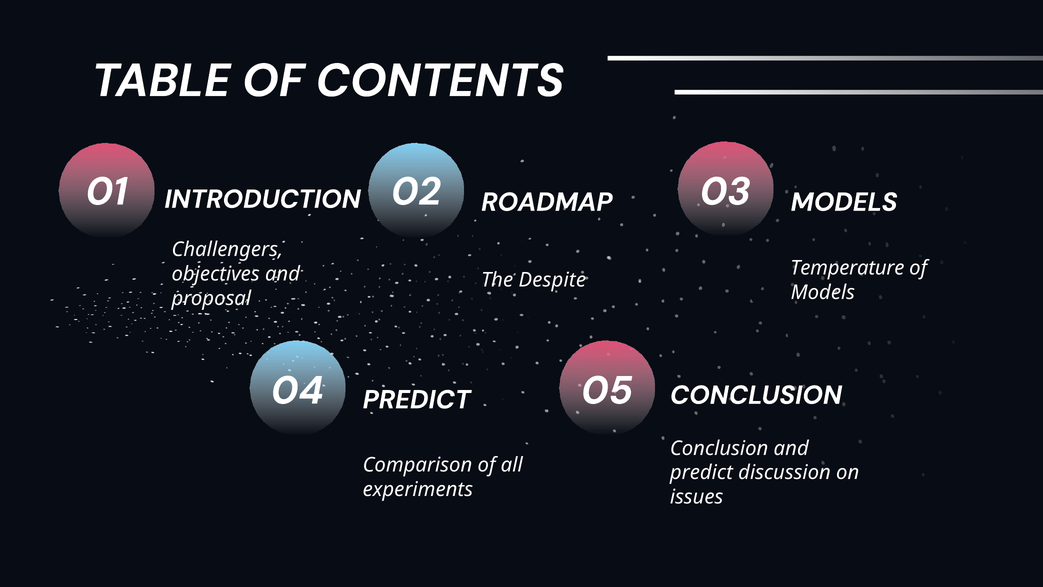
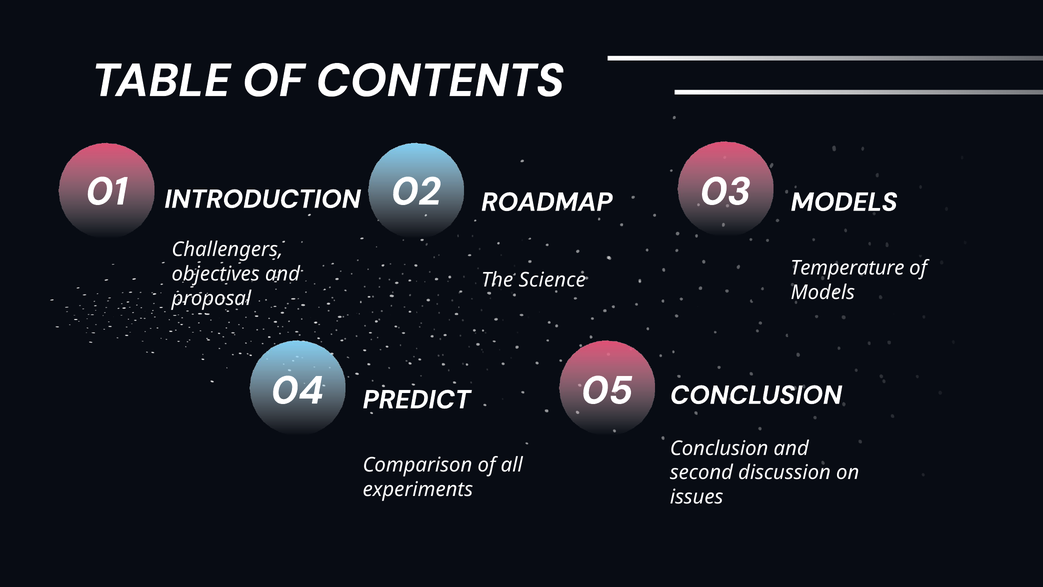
Despite: Despite -> Science
predict at (701, 472): predict -> second
